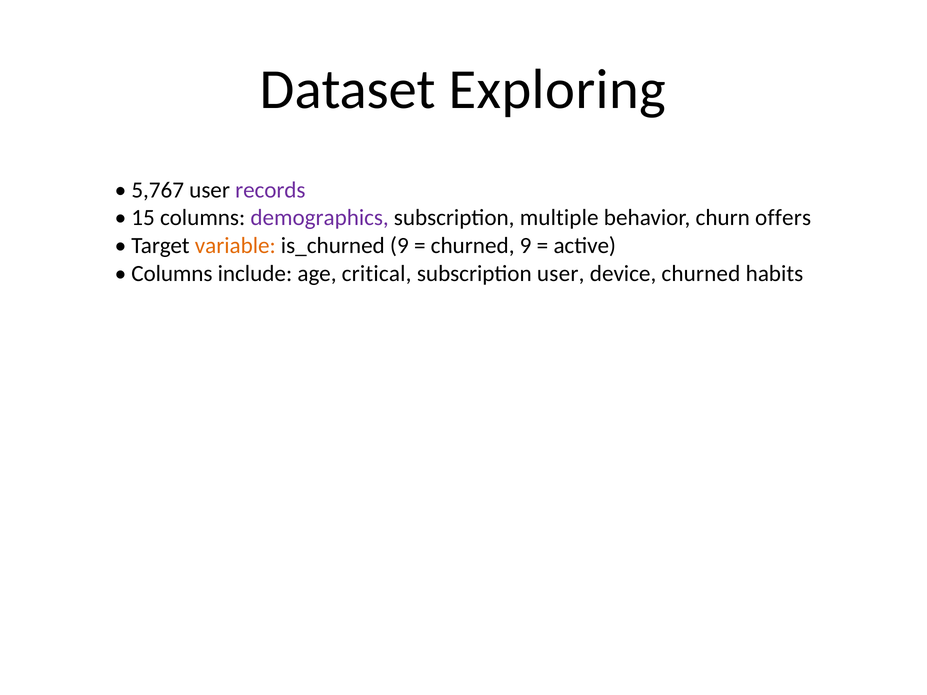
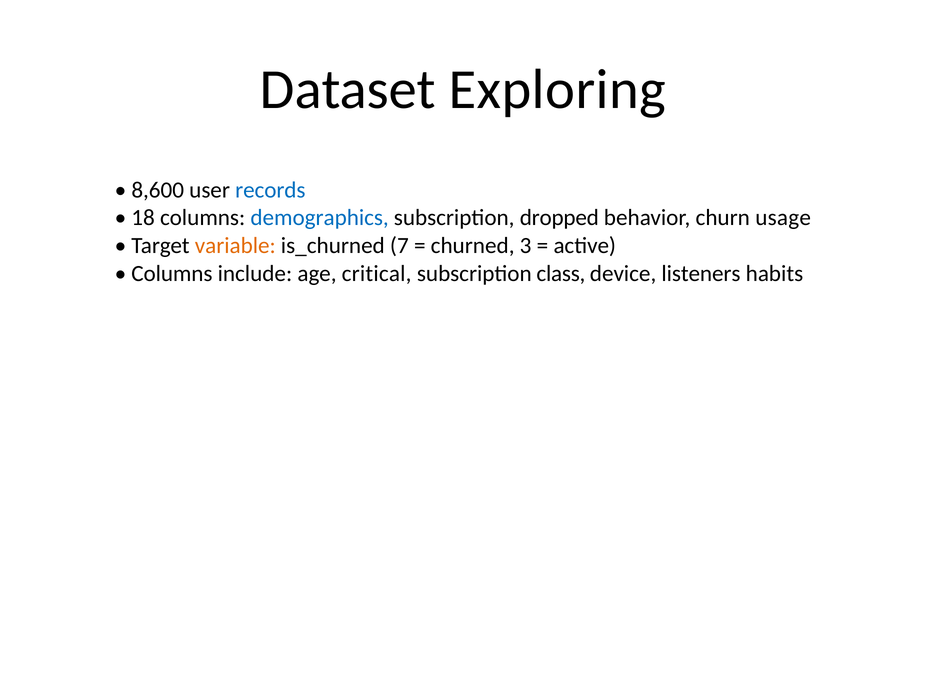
5,767: 5,767 -> 8,600
records colour: purple -> blue
15: 15 -> 18
demographics colour: purple -> blue
multiple: multiple -> dropped
offers: offers -> usage
is_churned 9: 9 -> 7
churned 9: 9 -> 3
subscription user: user -> class
device churned: churned -> listeners
